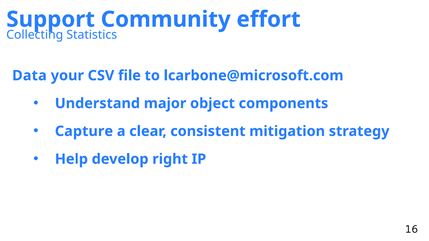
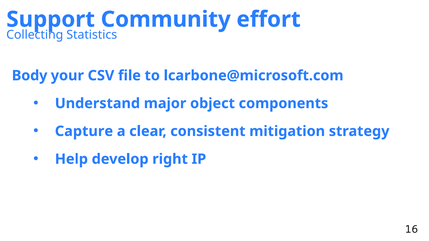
Data: Data -> Body
